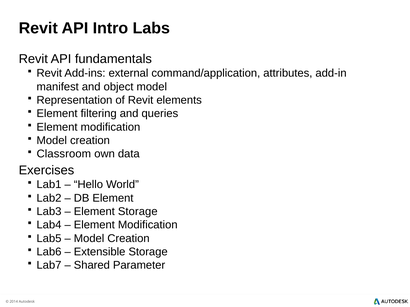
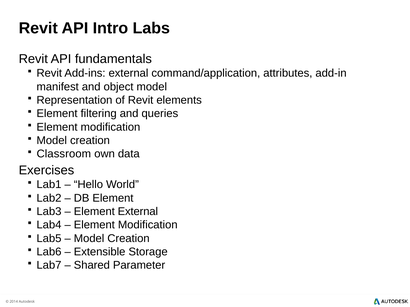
Element Storage: Storage -> External
